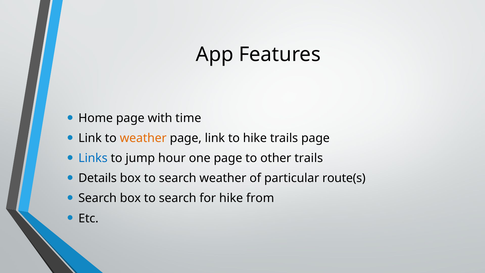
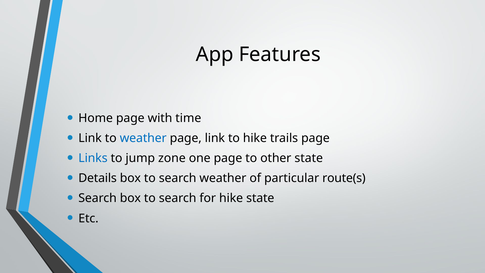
weather at (143, 138) colour: orange -> blue
hour: hour -> zone
other trails: trails -> state
hike from: from -> state
